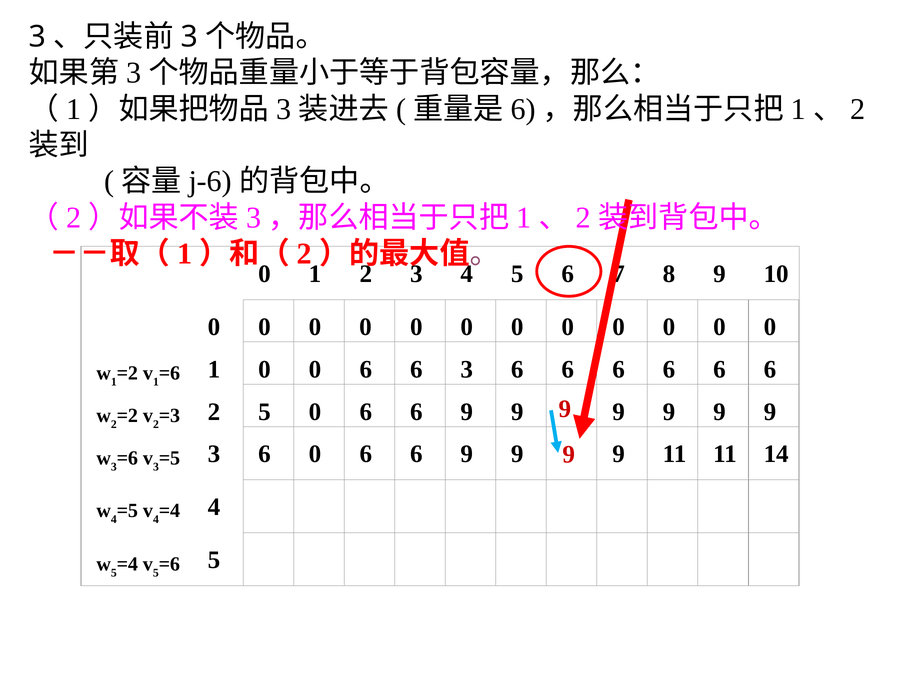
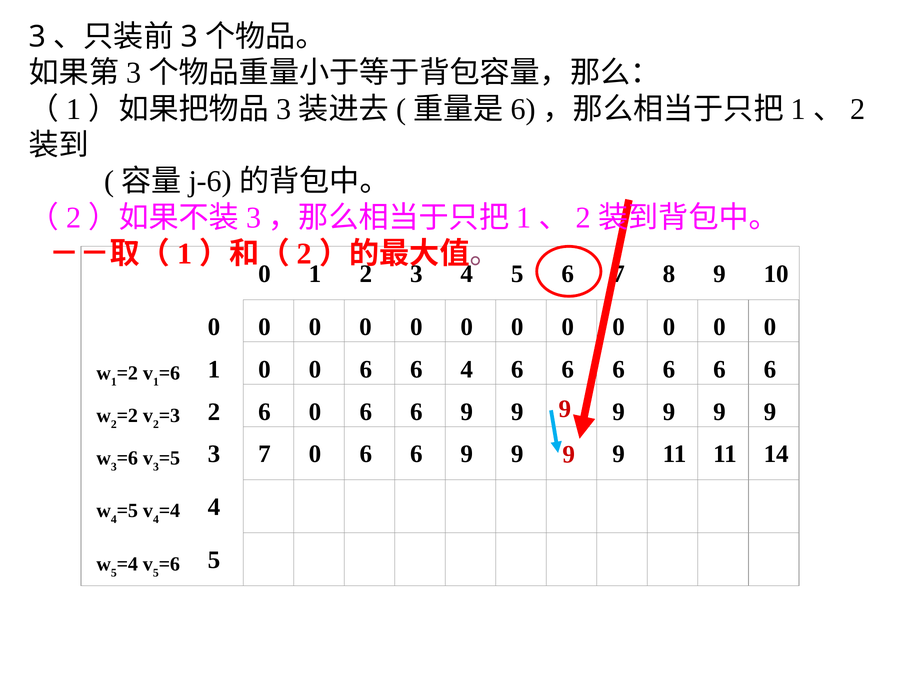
6 3: 3 -> 4
2 5: 5 -> 6
6 at (264, 454): 6 -> 7
